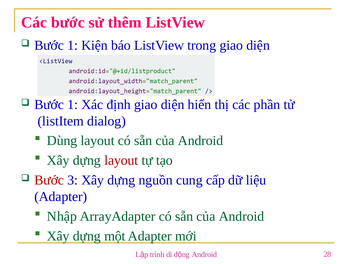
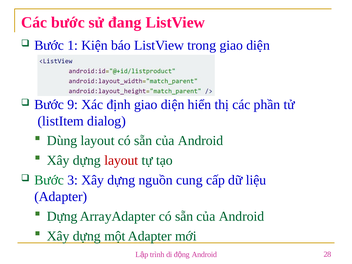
thêm: thêm -> đang
1 at (73, 105): 1 -> 9
Bước at (49, 180) colour: red -> green
Nhập at (62, 216): Nhập -> Dựng
